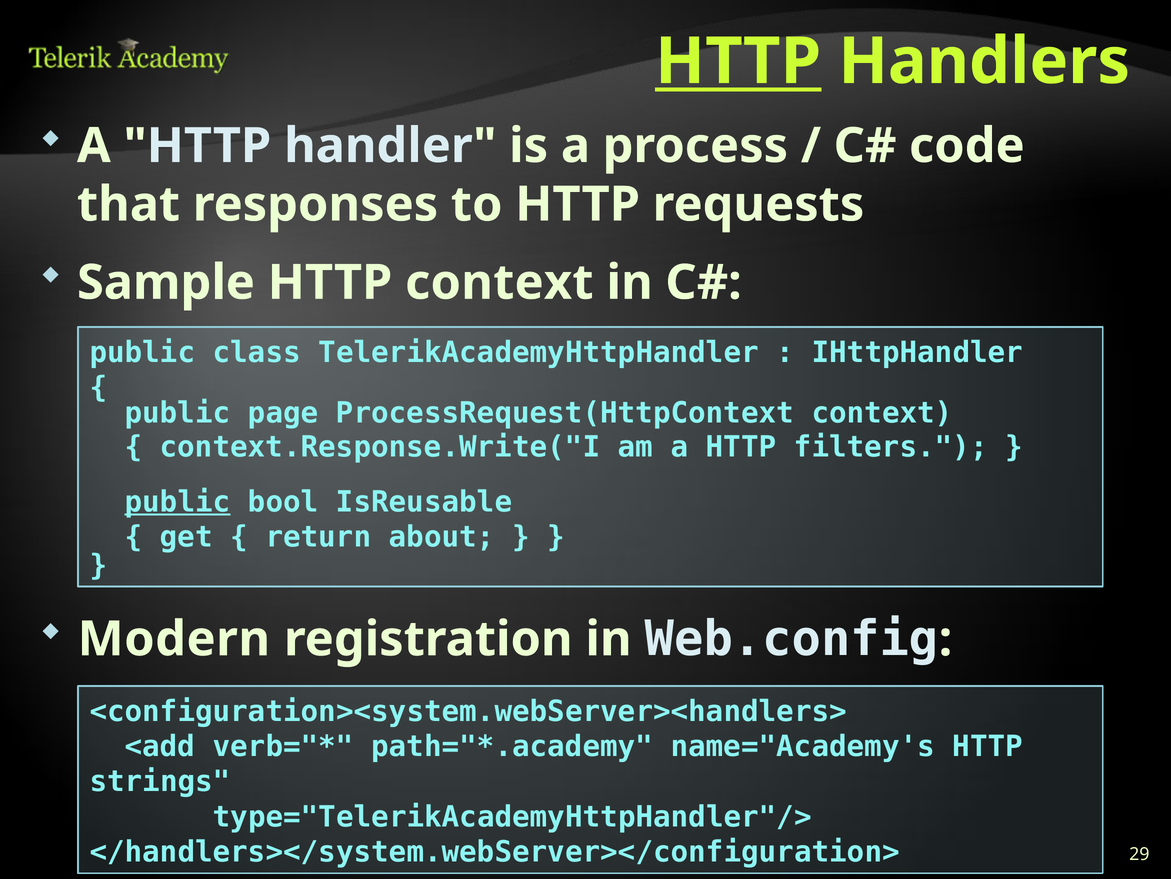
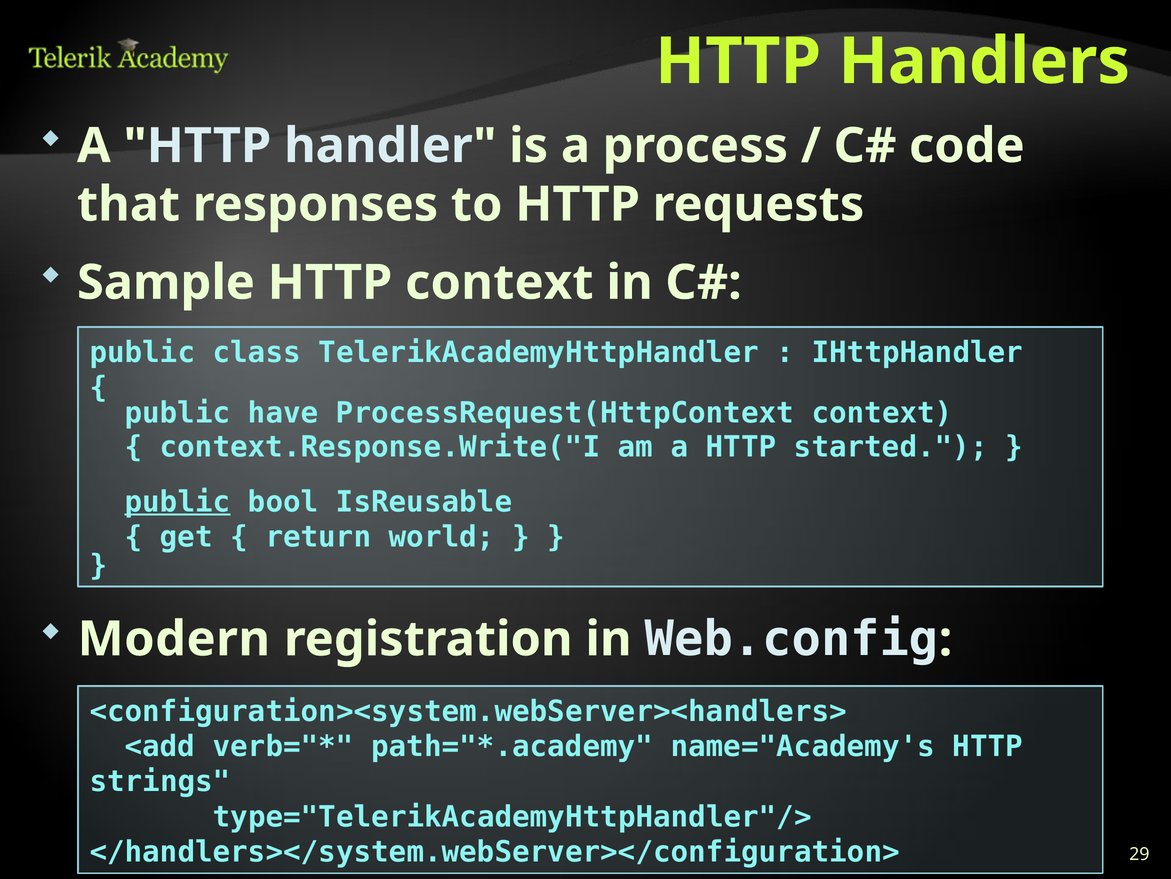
HTTP at (738, 61) underline: present -> none
page: page -> have
filters: filters -> started
about: about -> world
